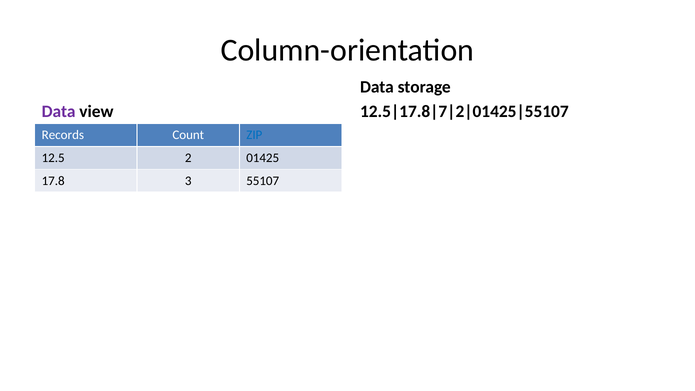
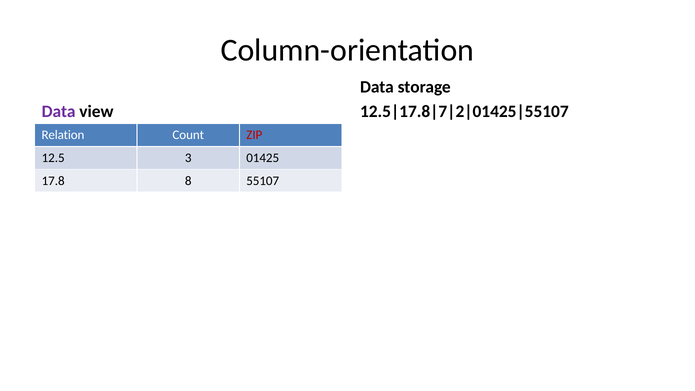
Records: Records -> Relation
ZIP colour: blue -> red
2: 2 -> 3
3: 3 -> 8
